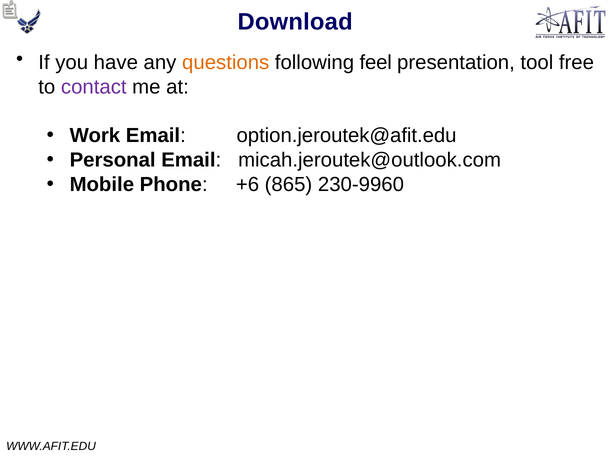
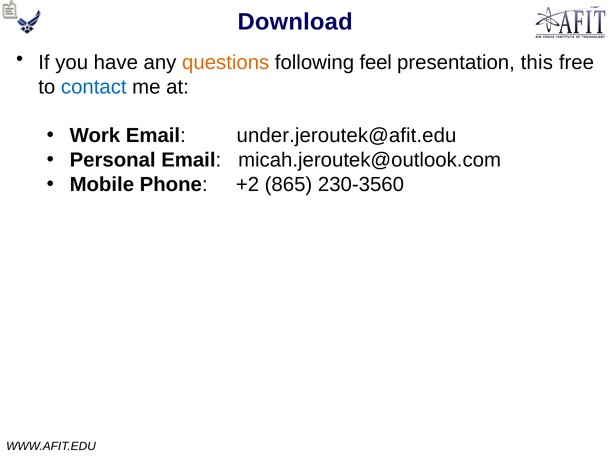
tool: tool -> this
contact colour: purple -> blue
option.jeroutek@afit.edu: option.jeroutek@afit.edu -> under.jeroutek@afit.edu
+6: +6 -> +2
230-9960: 230-9960 -> 230-3560
